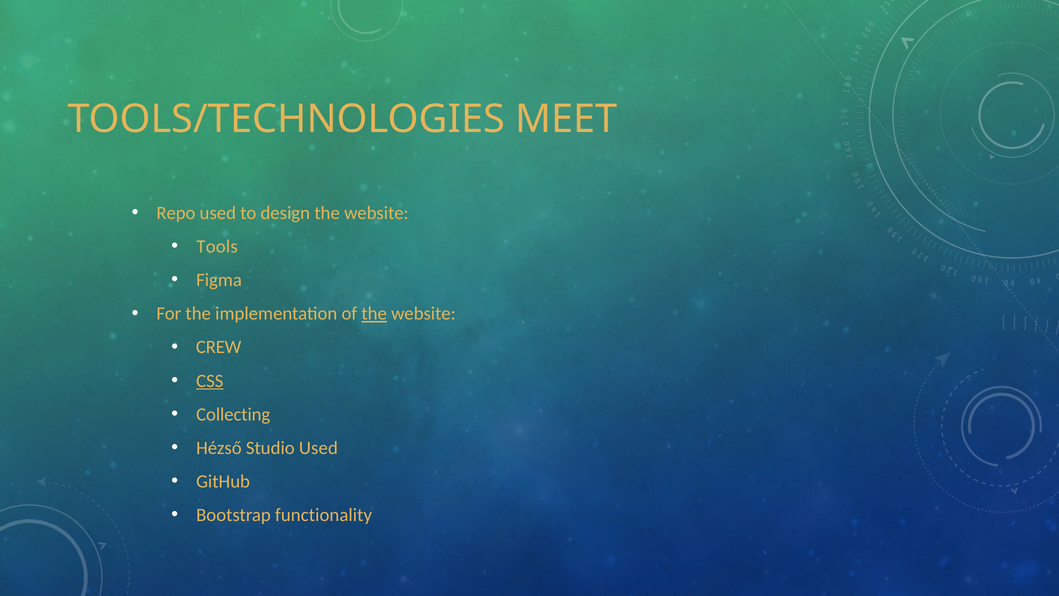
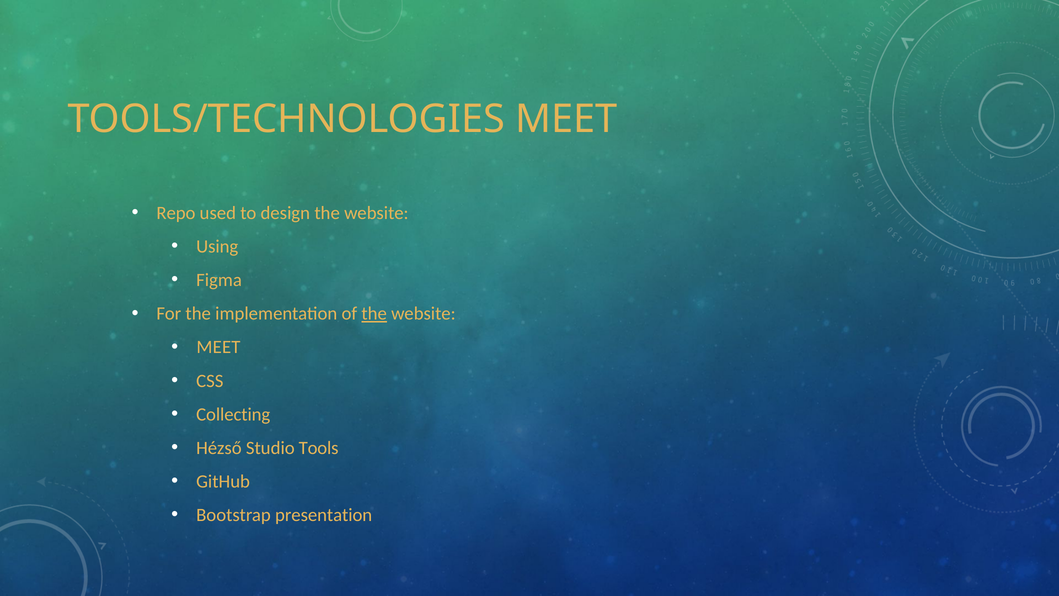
Tools: Tools -> Using
CREW at (219, 347): CREW -> MEET
CSS underline: present -> none
Studio Used: Used -> Tools
functionality: functionality -> presentation
